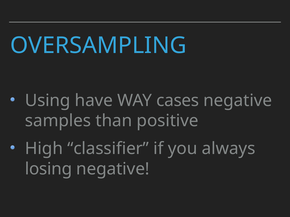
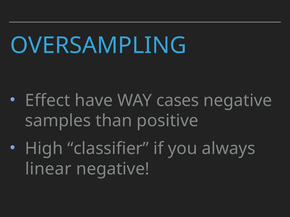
Using: Using -> Effect
losing: losing -> linear
